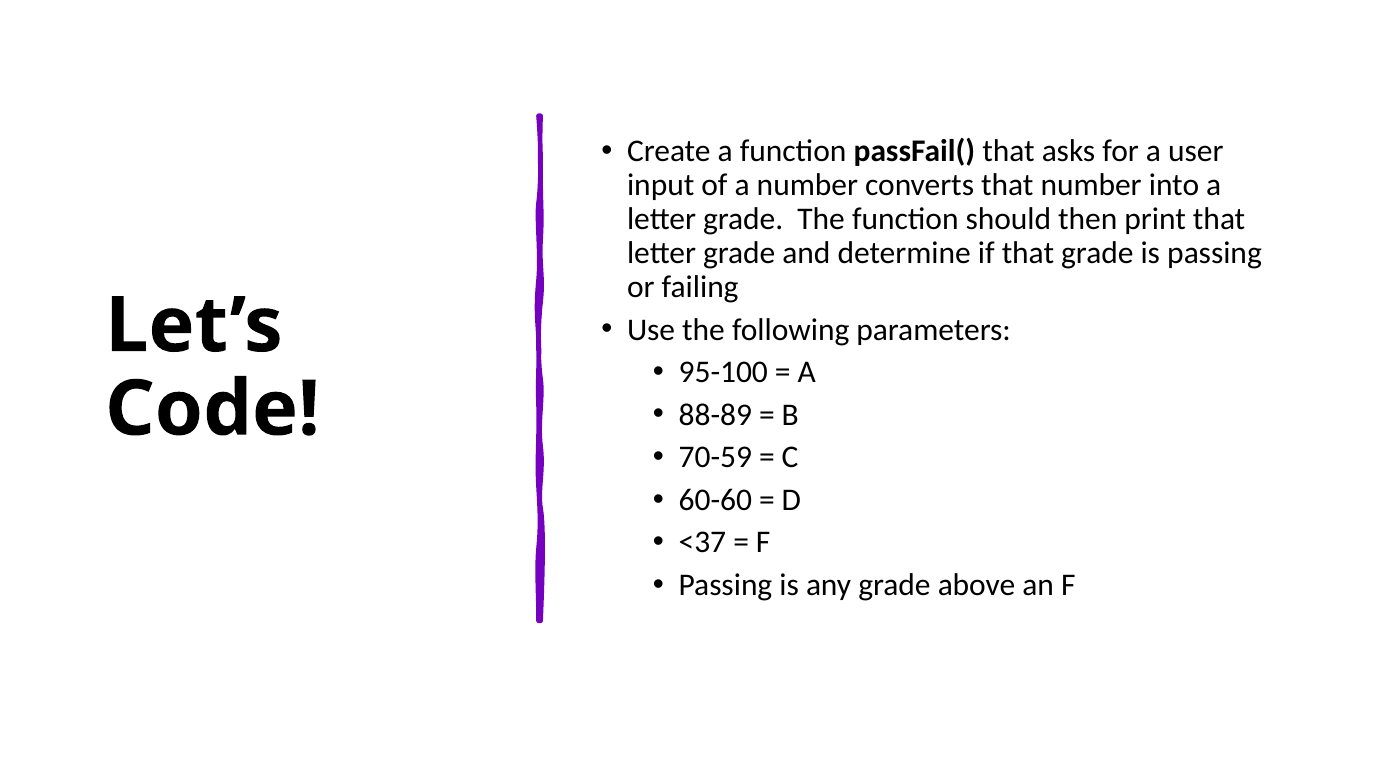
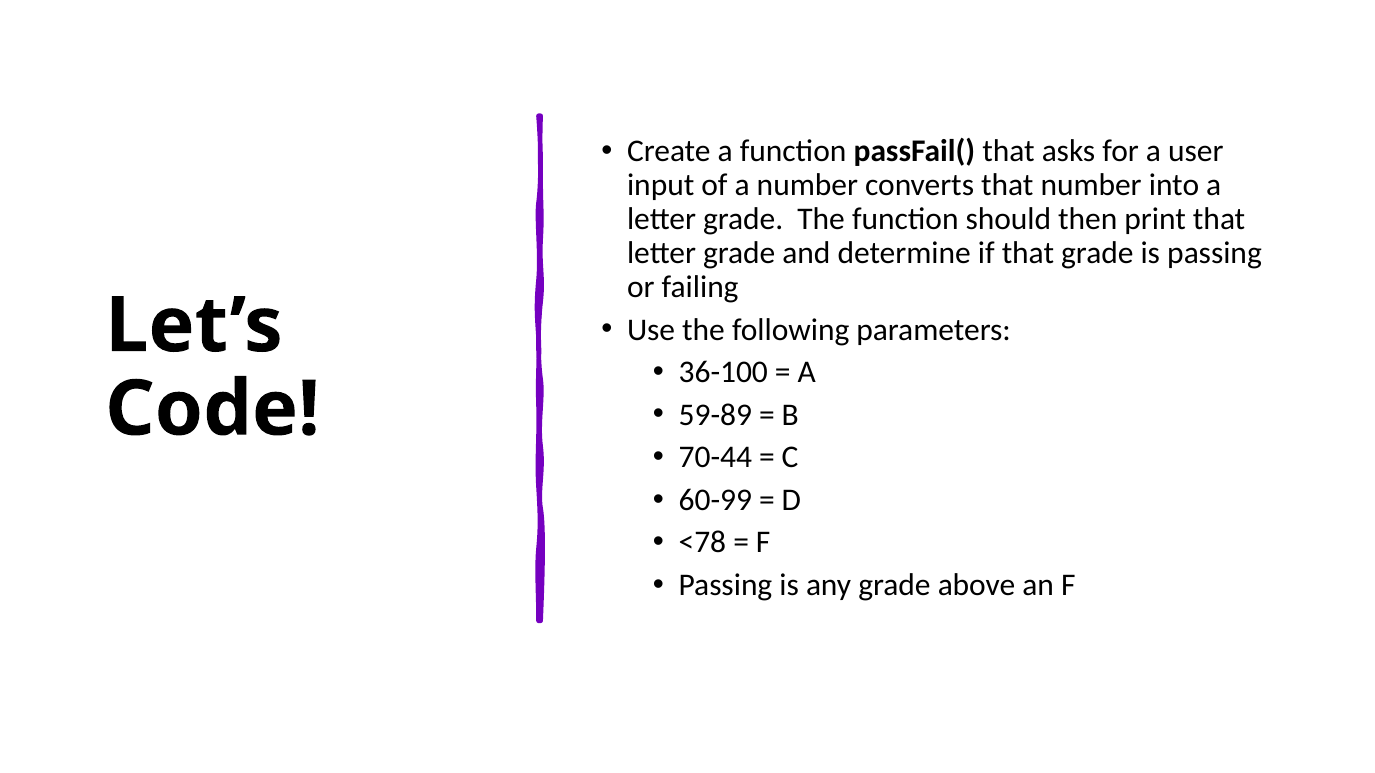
95-100: 95-100 -> 36-100
88-89: 88-89 -> 59-89
70-59: 70-59 -> 70-44
60-60: 60-60 -> 60-99
<37: <37 -> <78
